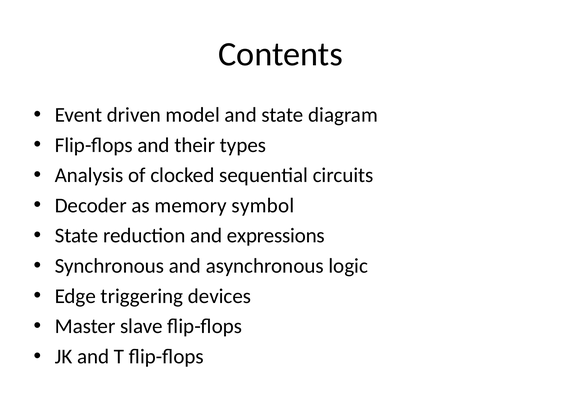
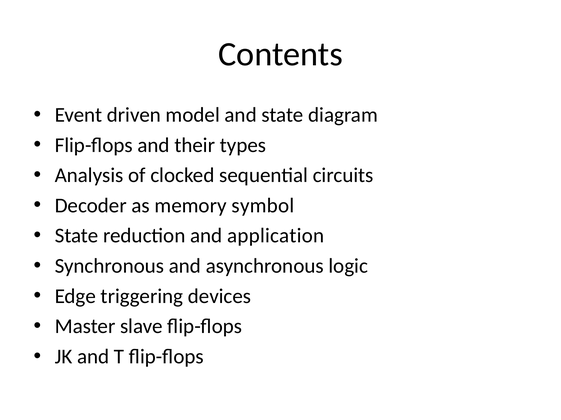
expressions: expressions -> application
